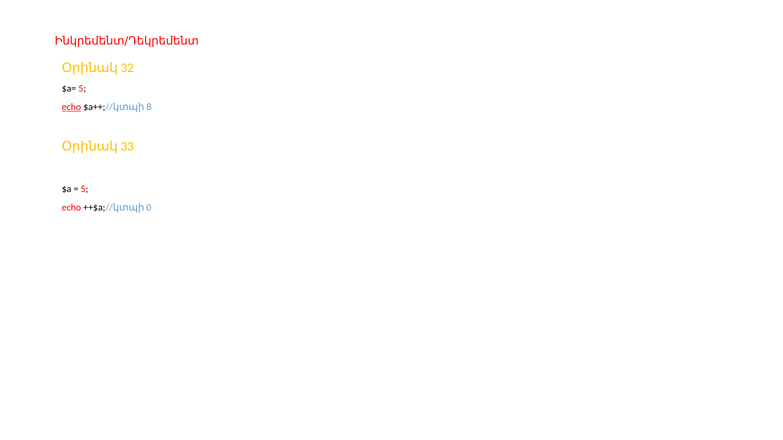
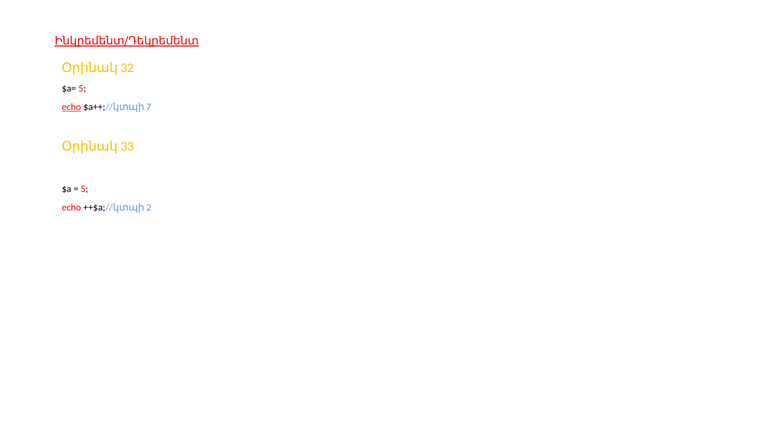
Ինկրեմենտ/Դեկրեմենտ underline: none -> present
8: 8 -> 7
0: 0 -> 2
